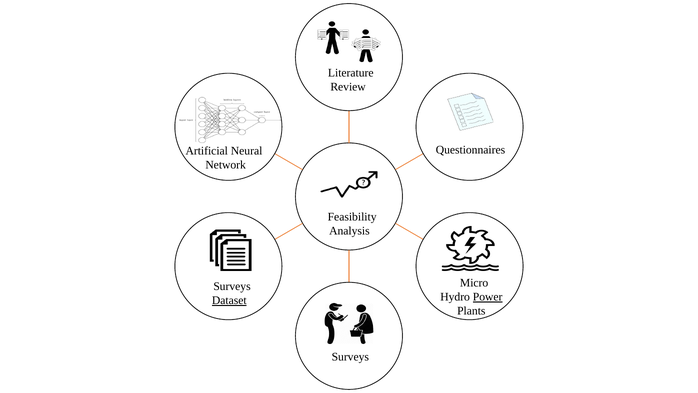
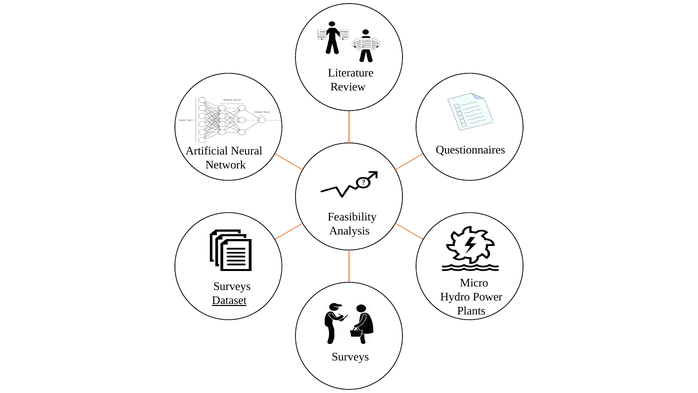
Power underline: present -> none
